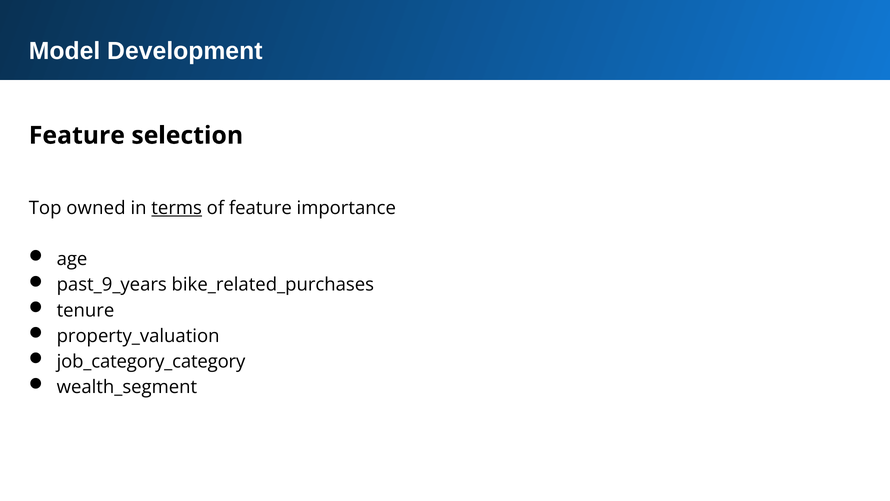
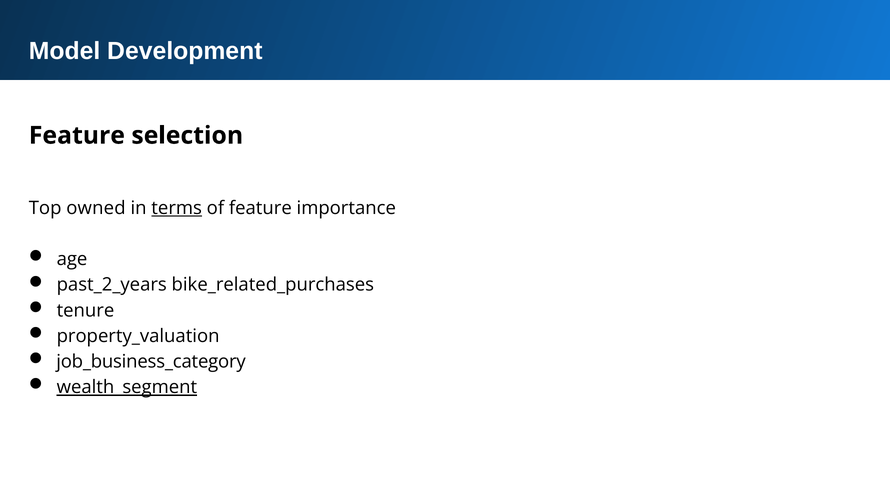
past_9_years: past_9_years -> past_2_years
job_category_category: job_category_category -> job_business_category
wealth_segment underline: none -> present
